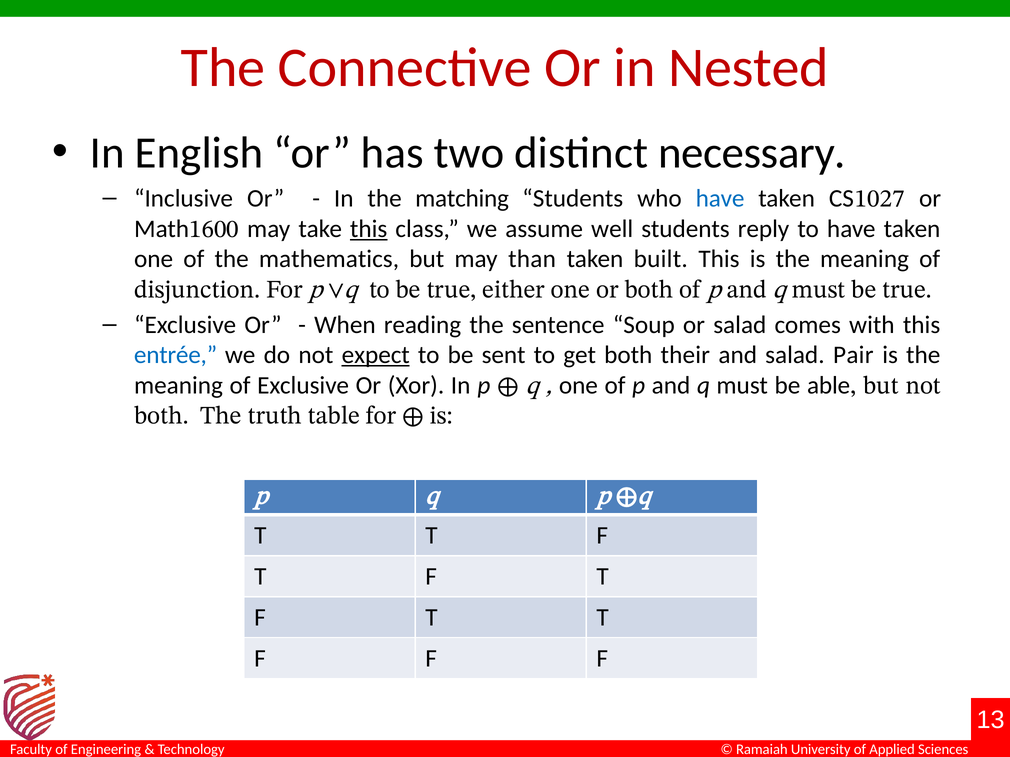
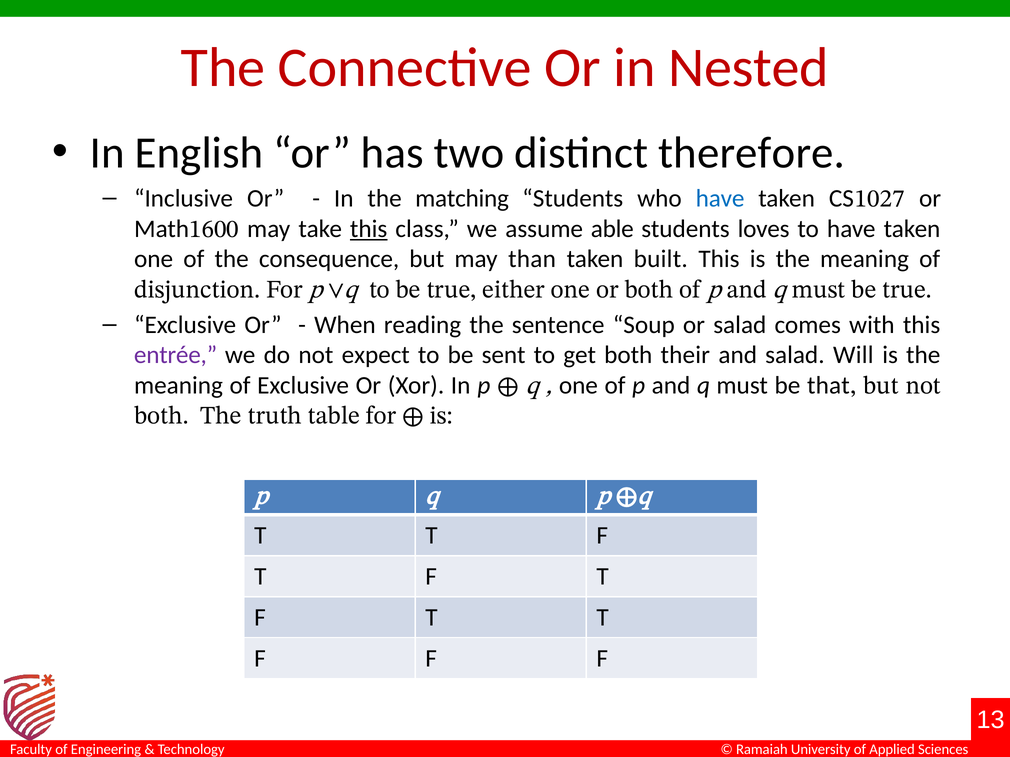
necessary: necessary -> therefore
well: well -> able
reply: reply -> loves
mathematics: mathematics -> consequence
entrée colour: blue -> purple
expect underline: present -> none
Pair: Pair -> Will
able: able -> that
